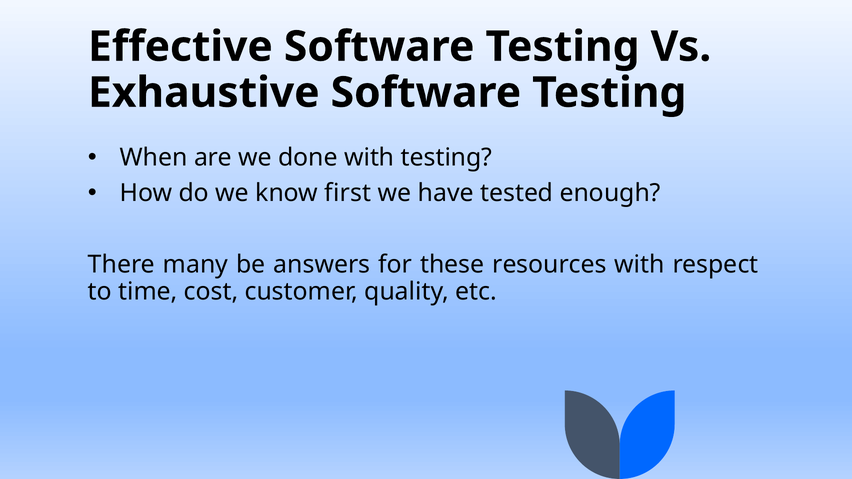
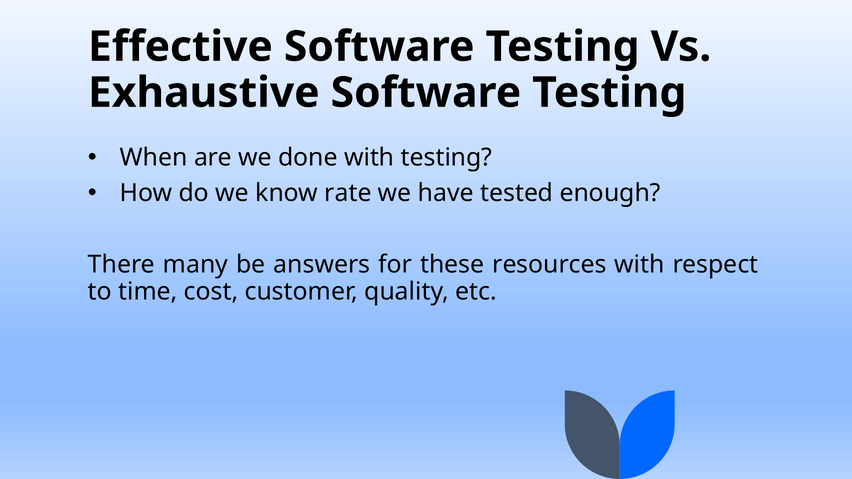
first: first -> rate
